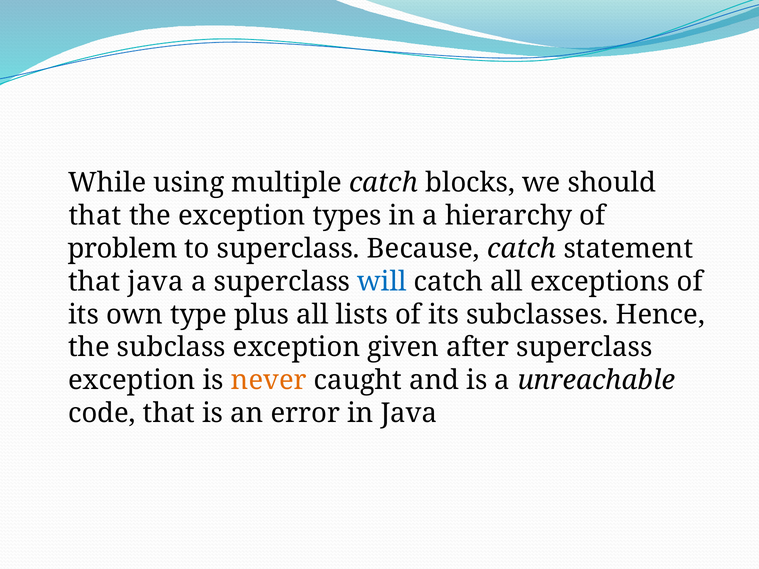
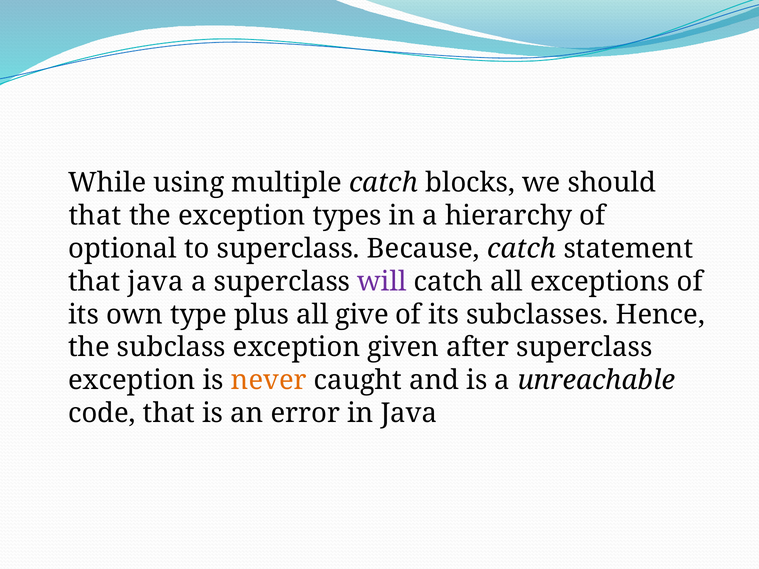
problem: problem -> optional
will colour: blue -> purple
lists: lists -> give
